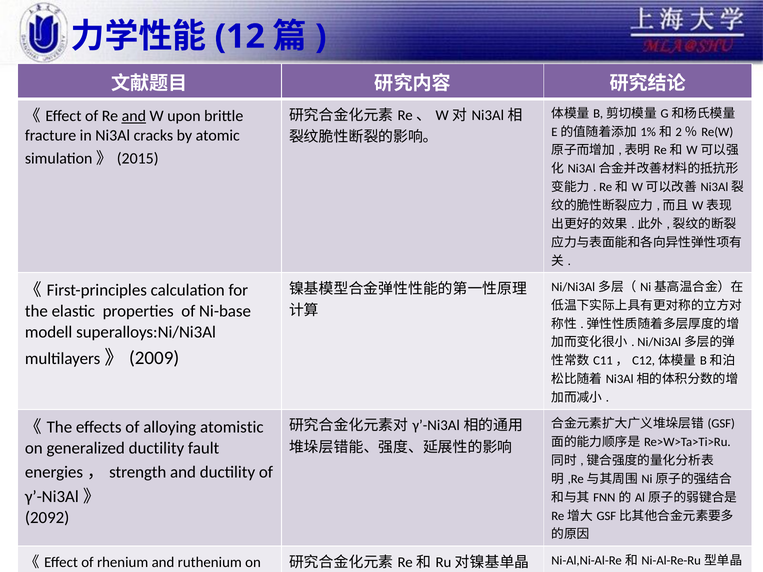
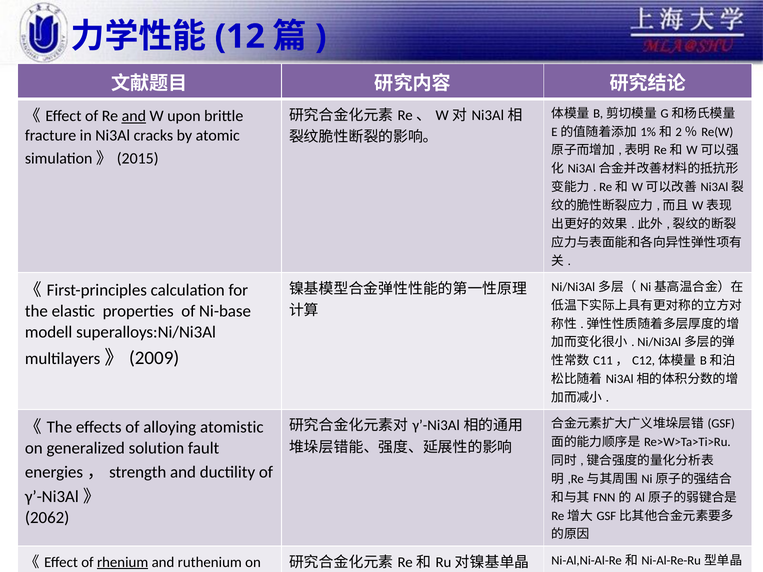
generalized ductility: ductility -> solution
2092: 2092 -> 2062
rhenium underline: none -> present
